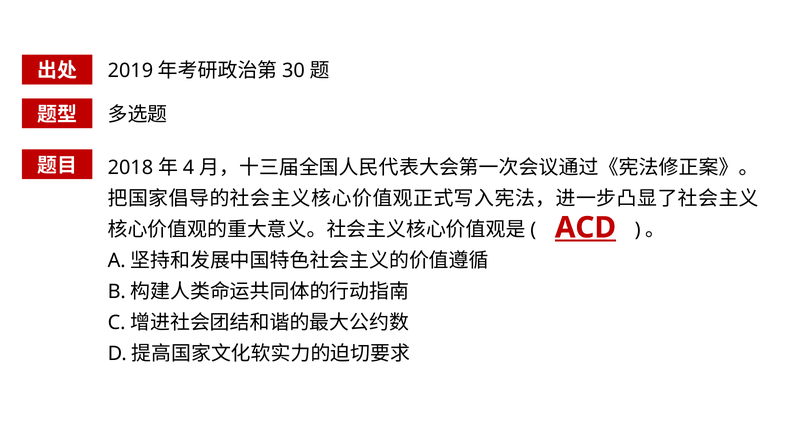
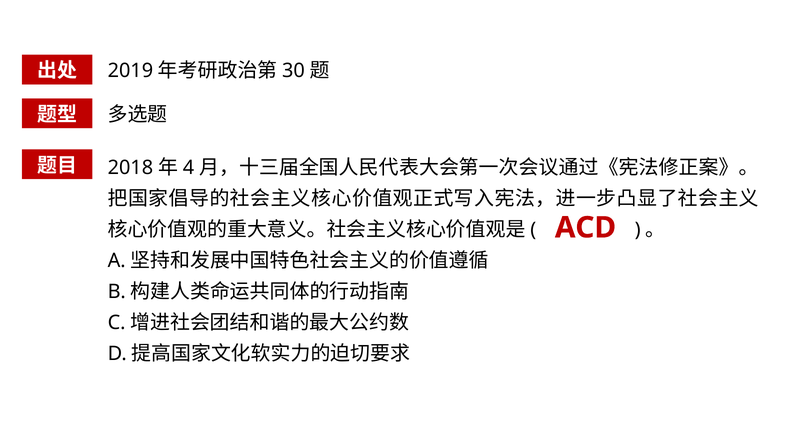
ACD underline: present -> none
